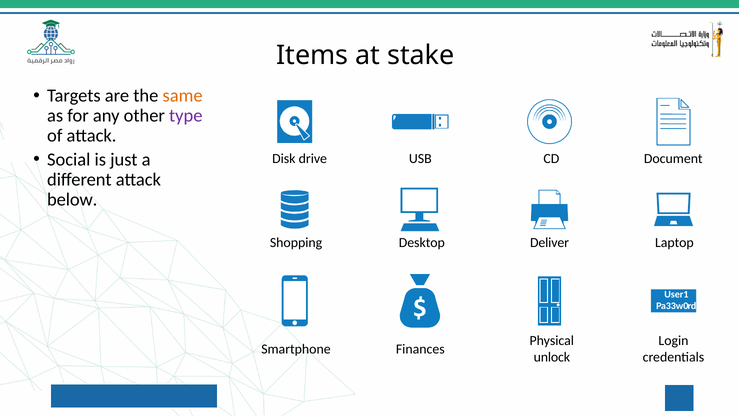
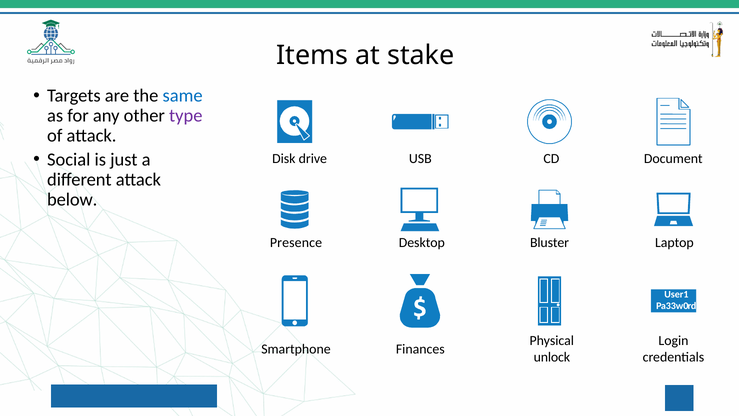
same colour: orange -> blue
Shopping: Shopping -> Presence
Deliver: Deliver -> Bluster
